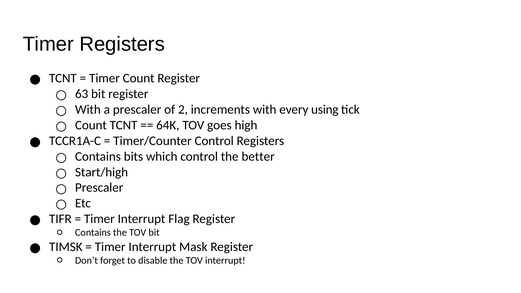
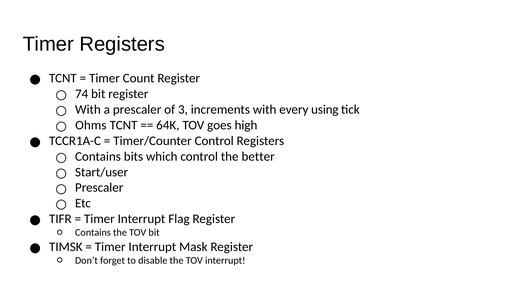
63: 63 -> 74
2: 2 -> 3
Count at (91, 125): Count -> Ohms
Start/high: Start/high -> Start/user
